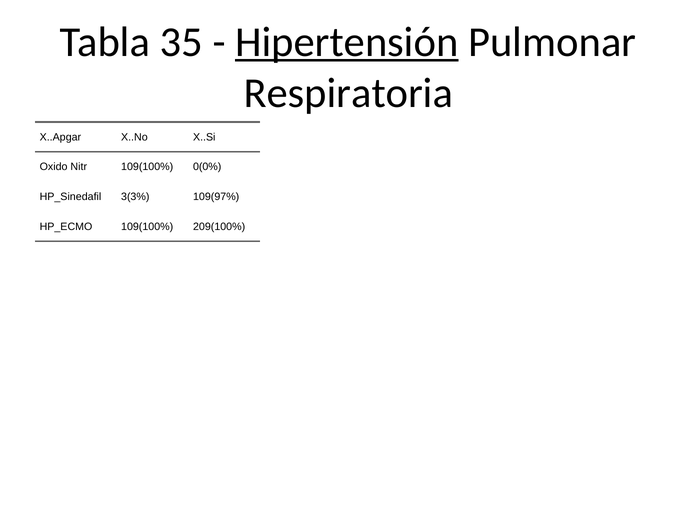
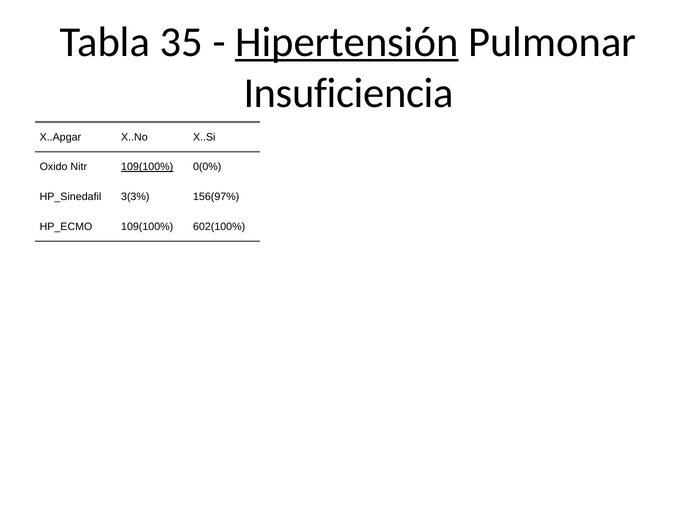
Respiratoria: Respiratoria -> Insuficiencia
109(100% at (147, 167) underline: none -> present
109(97%: 109(97% -> 156(97%
209(100%: 209(100% -> 602(100%
